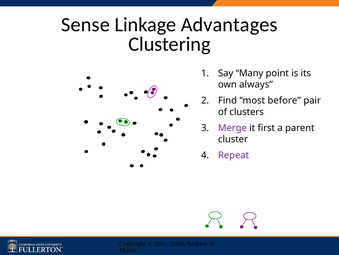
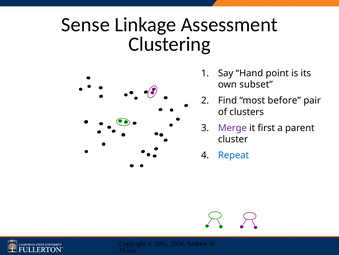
Advantages: Advantages -> Assessment
Many: Many -> Hand
always: always -> subset
Repeat colour: purple -> blue
